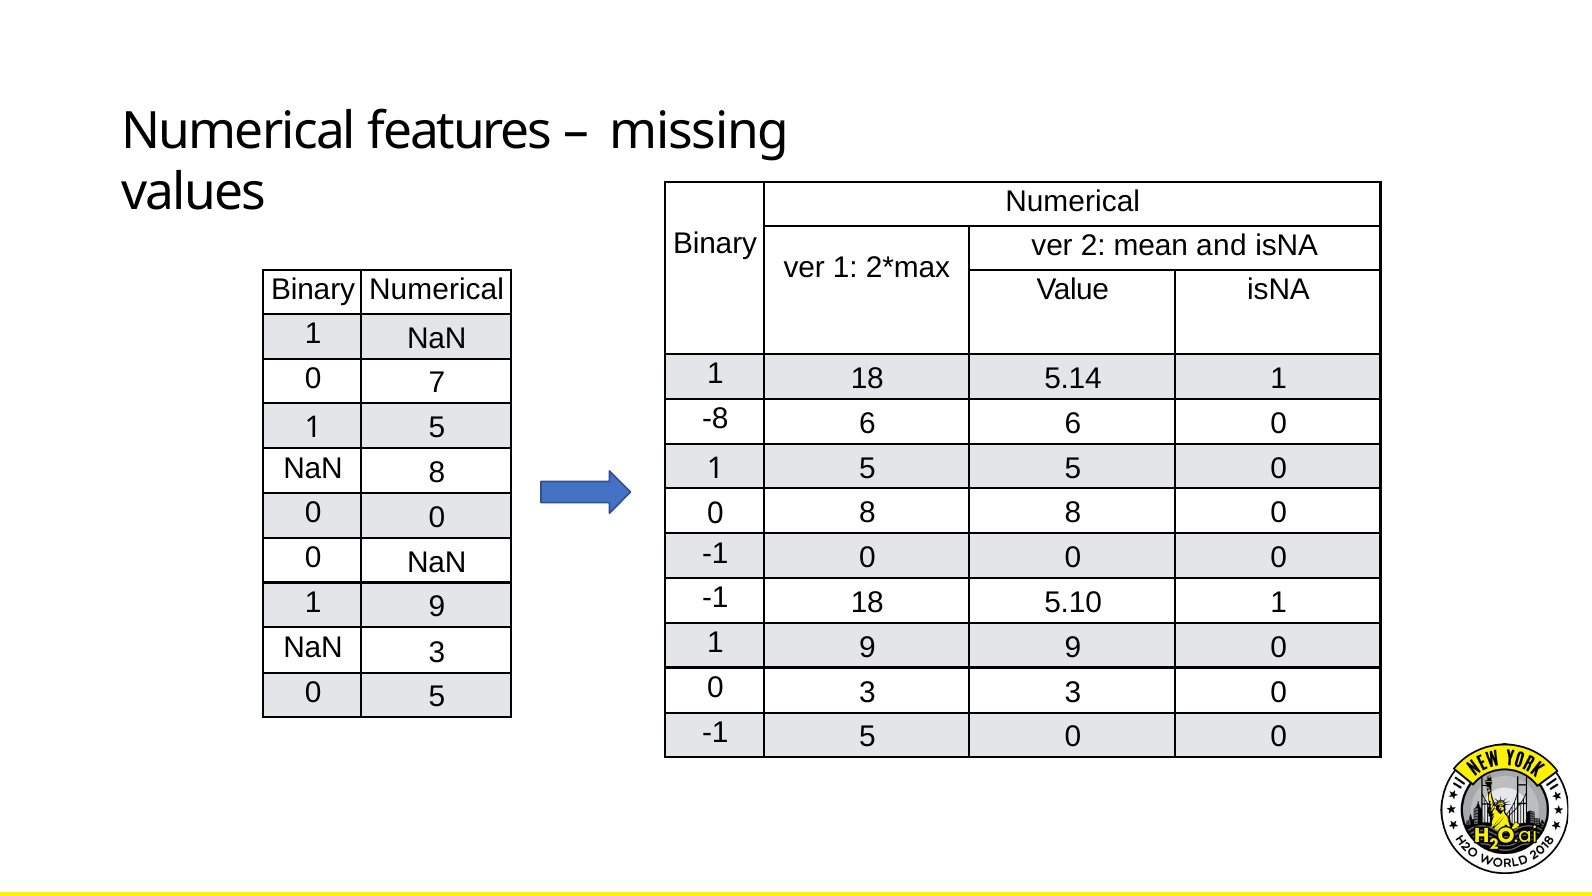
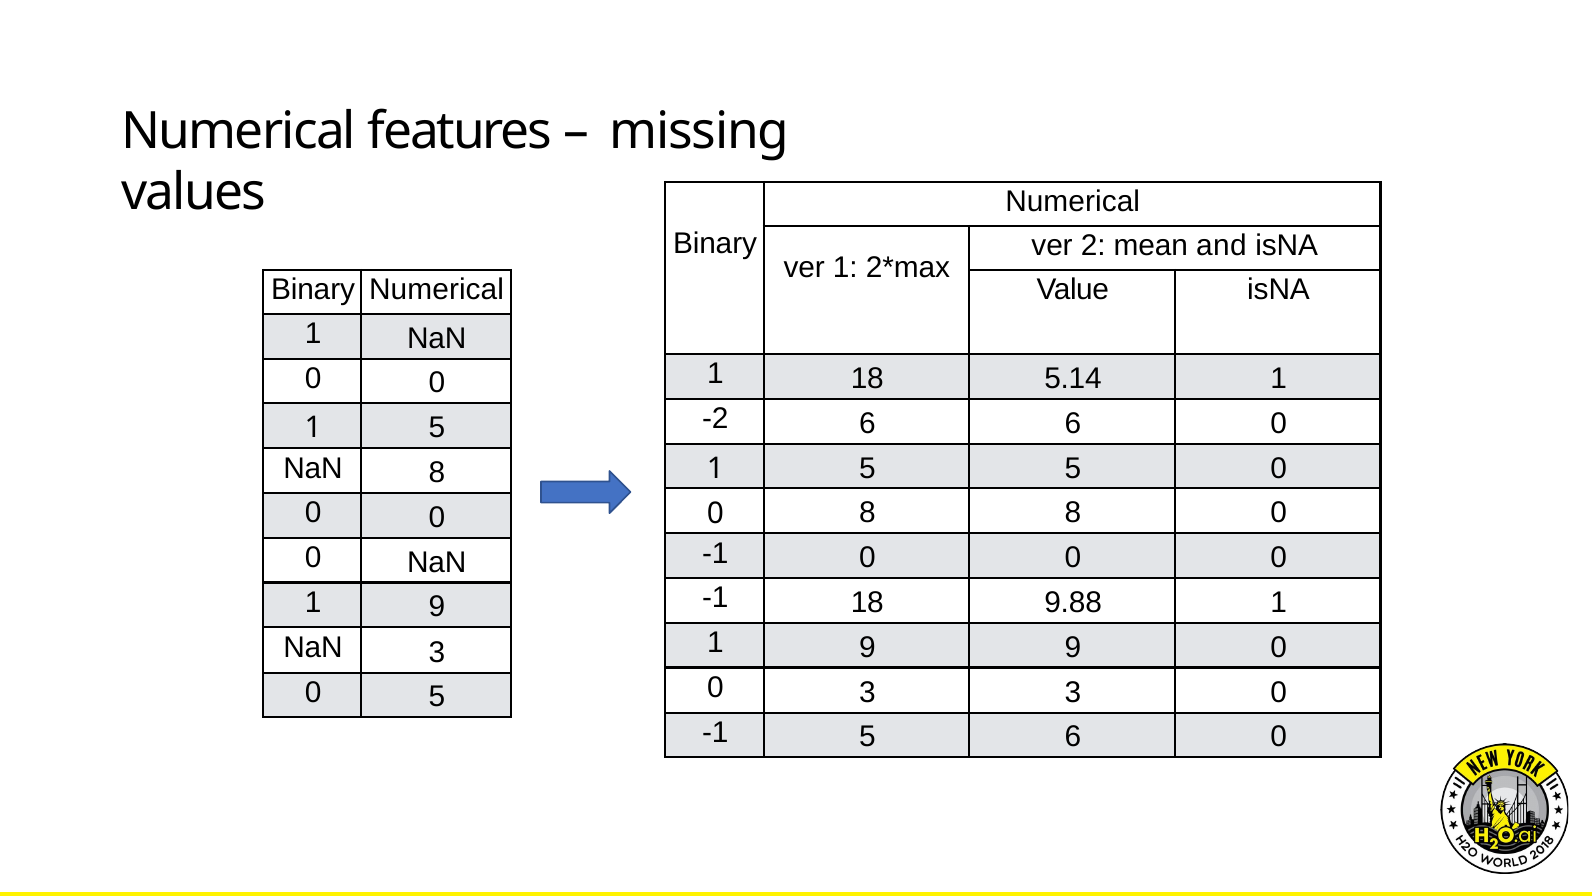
7 at (437, 383): 7 -> 0
-8: -8 -> -2
5.10: 5.10 -> 9.88
-1 5 0: 0 -> 6
